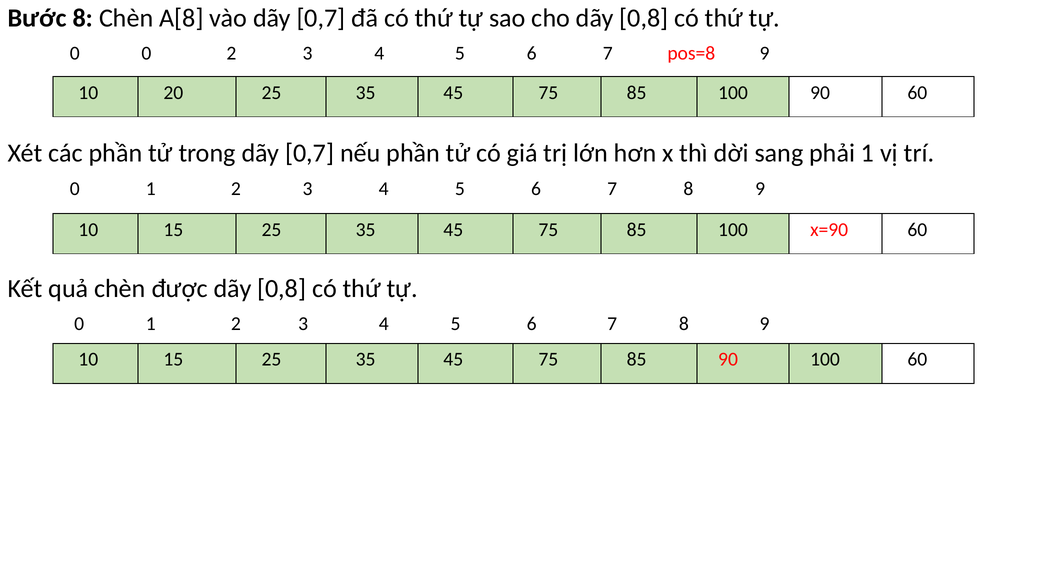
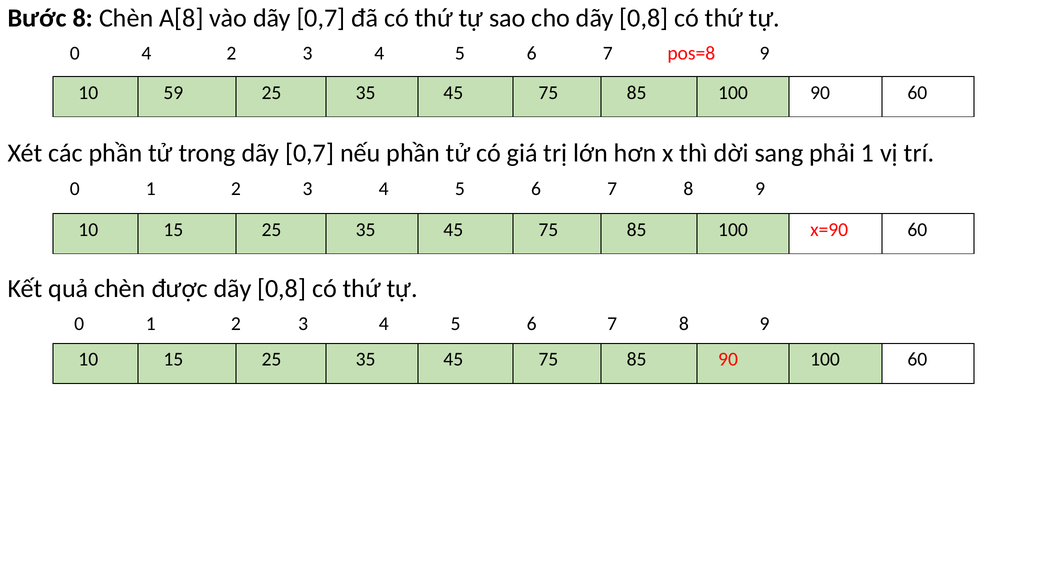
0 0: 0 -> 4
20: 20 -> 59
